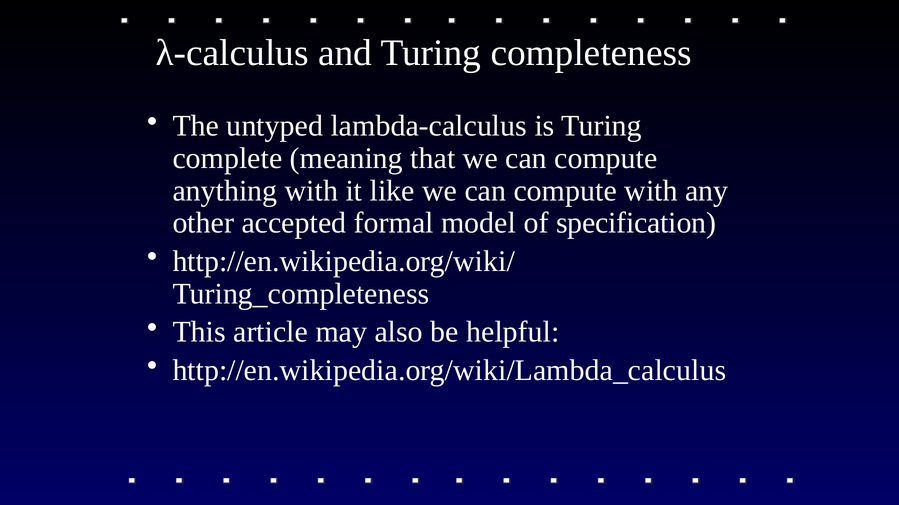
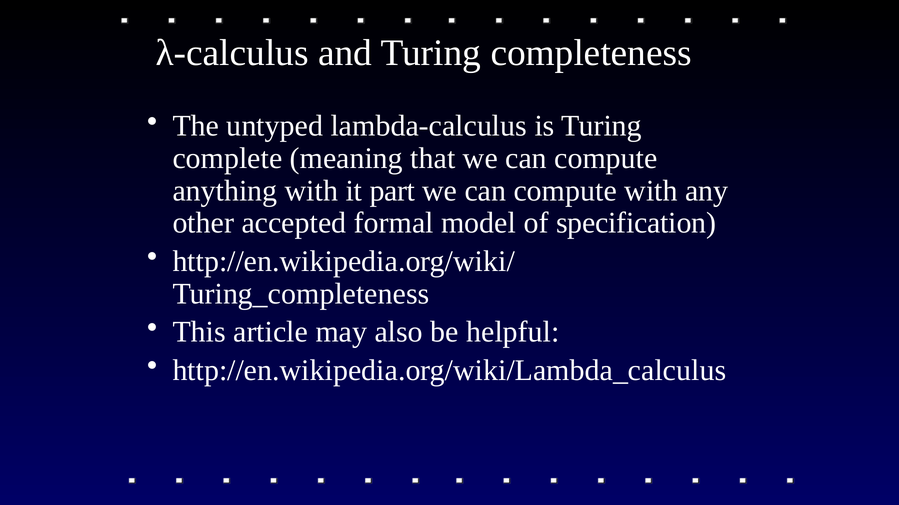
like: like -> part
